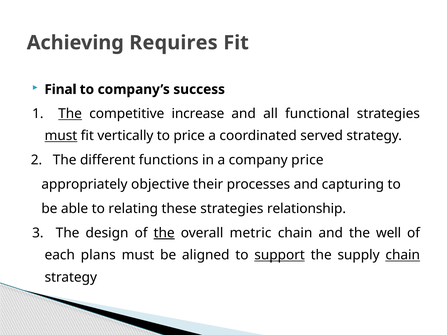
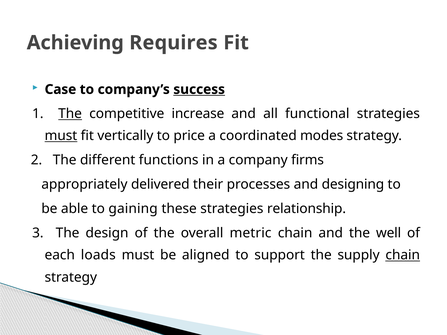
Final: Final -> Case
success underline: none -> present
served: served -> modes
company price: price -> firms
objective: objective -> delivered
capturing: capturing -> designing
relating: relating -> gaining
the at (164, 233) underline: present -> none
plans: plans -> loads
support underline: present -> none
